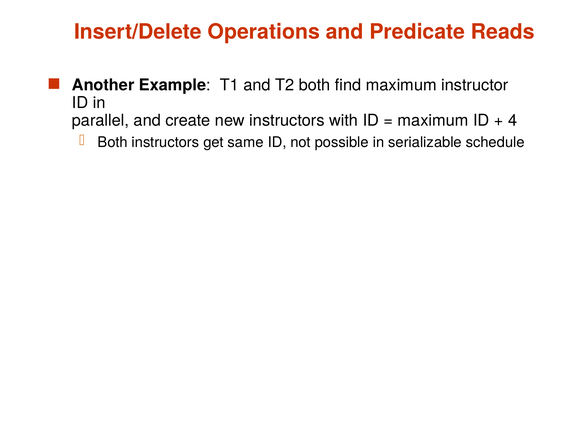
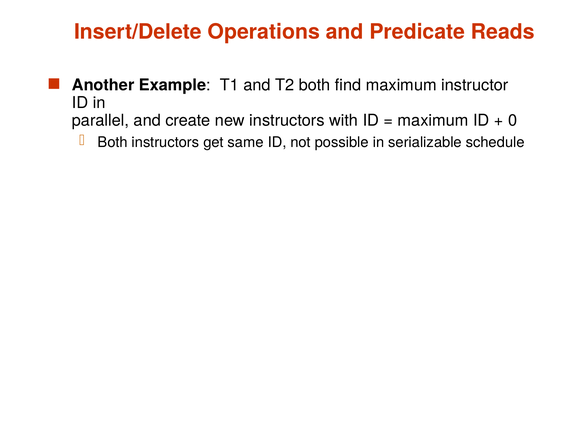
4: 4 -> 0
